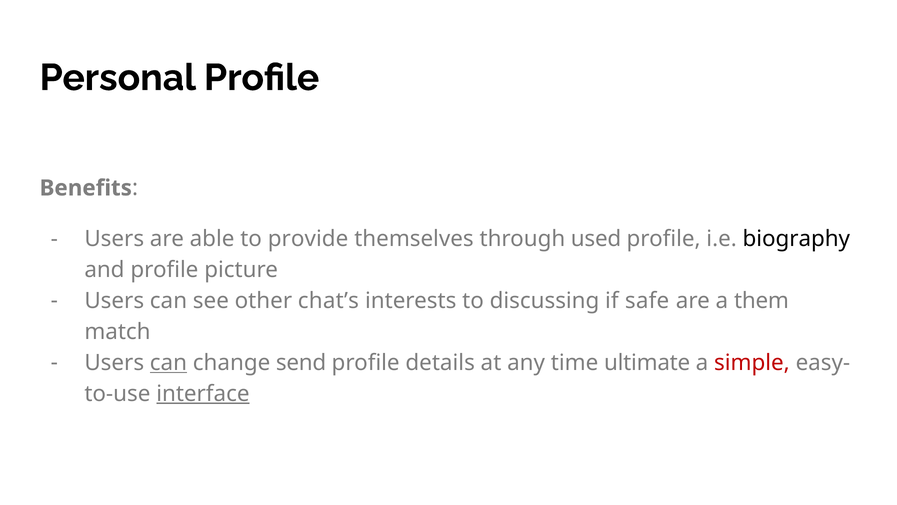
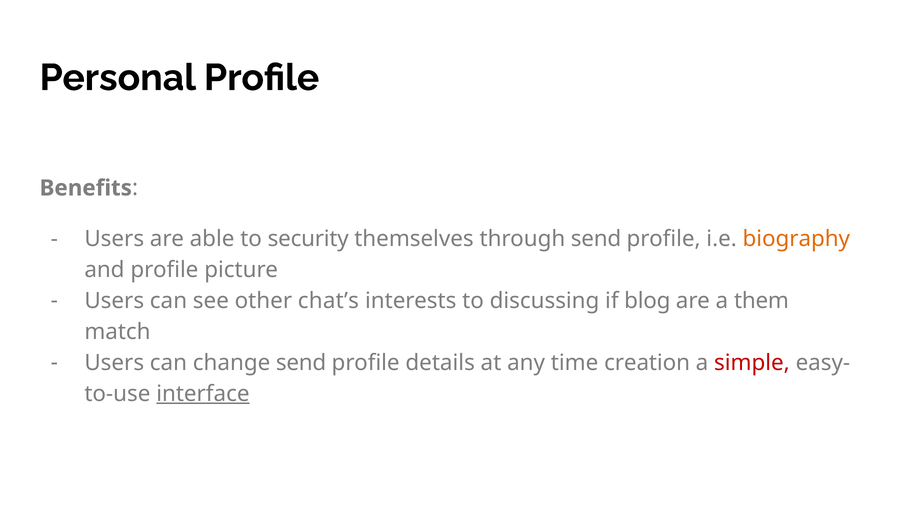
provide: provide -> security
through used: used -> send
biography colour: black -> orange
safe: safe -> blog
can at (168, 362) underline: present -> none
ultimate: ultimate -> creation
